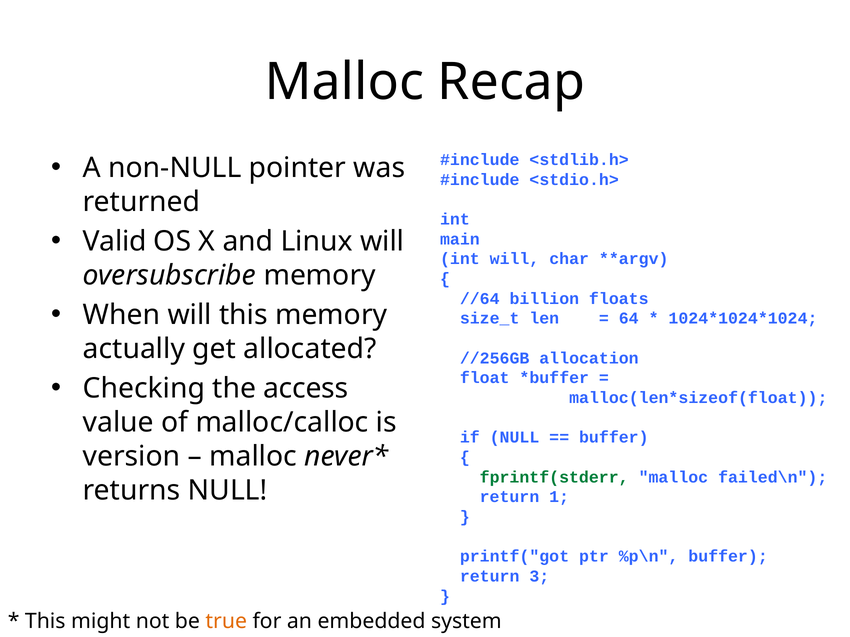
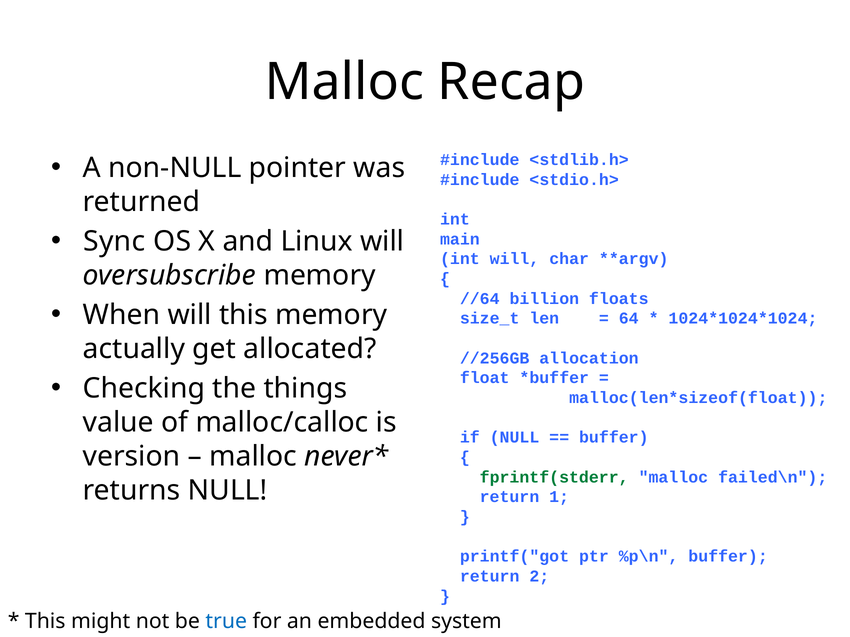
Valid: Valid -> Sync
access: access -> things
3: 3 -> 2
true colour: orange -> blue
